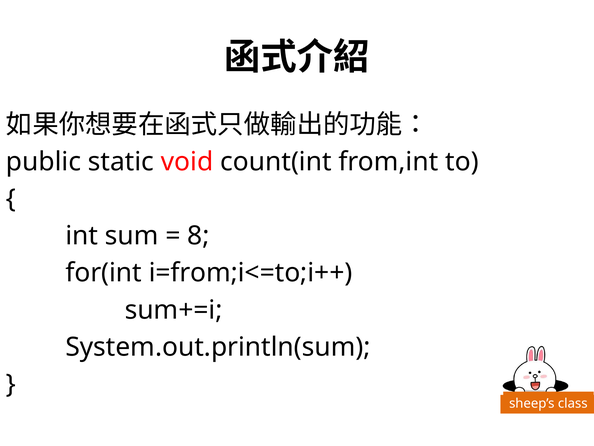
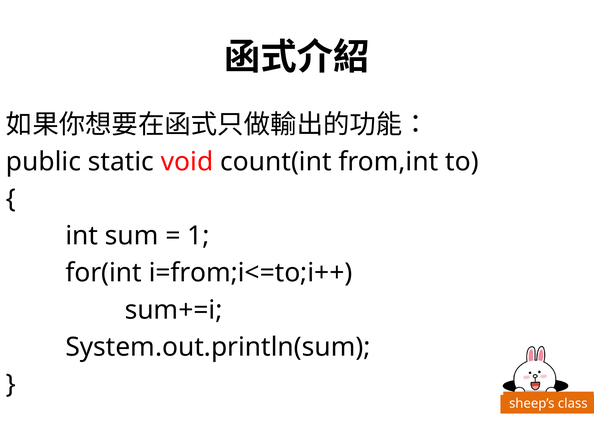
8: 8 -> 1
